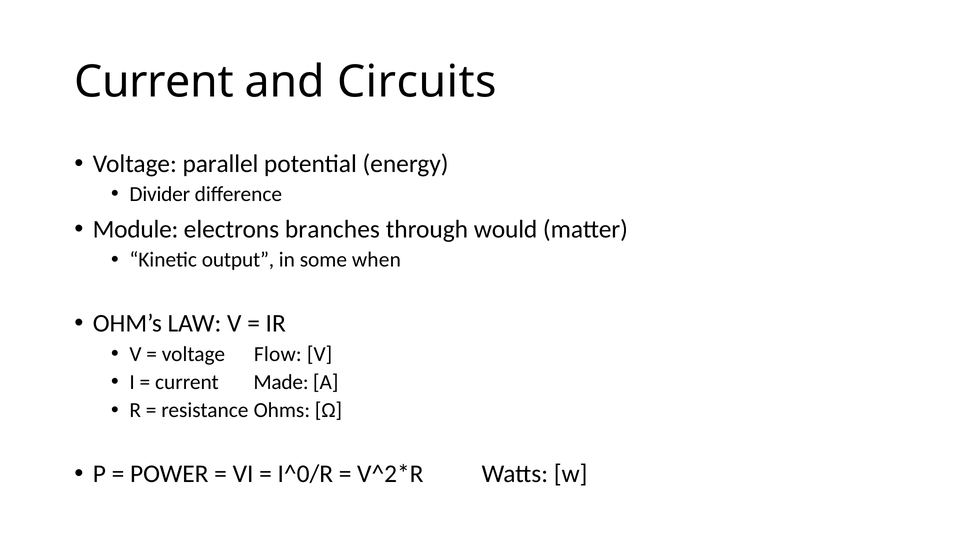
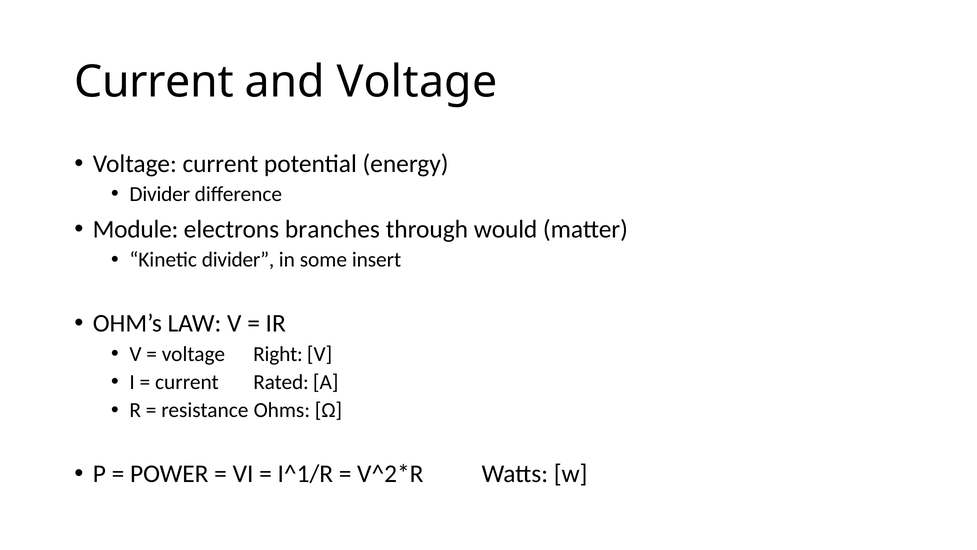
and Circuits: Circuits -> Voltage
Voltage parallel: parallel -> current
Kinetic output: output -> divider
when: when -> insert
Flow: Flow -> Right
Made: Made -> Rated
I^0/R: I^0/R -> I^1/R
